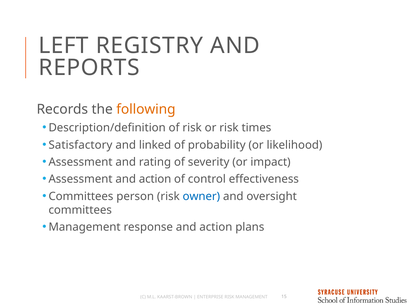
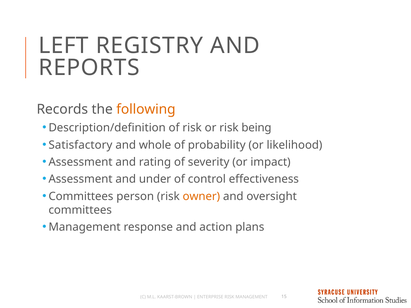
times: times -> being
linked: linked -> whole
Assessment and action: action -> under
owner colour: blue -> orange
